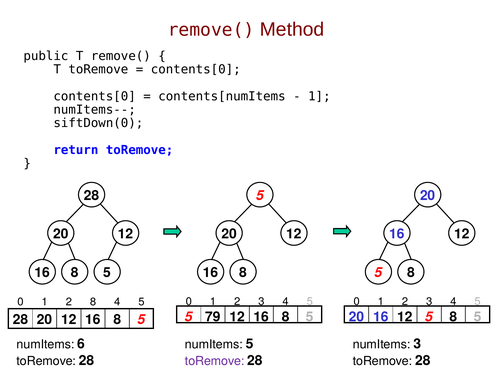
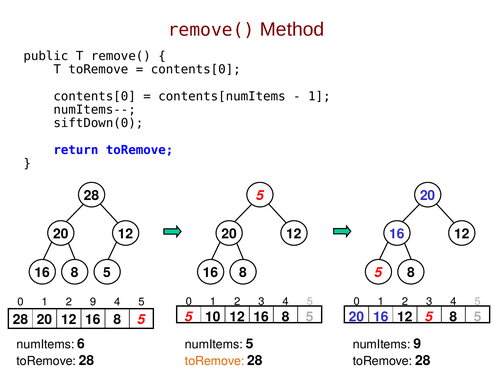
2 8: 8 -> 9
79: 79 -> 10
numItems 3: 3 -> 9
toRemove at (215, 361) colour: purple -> orange
